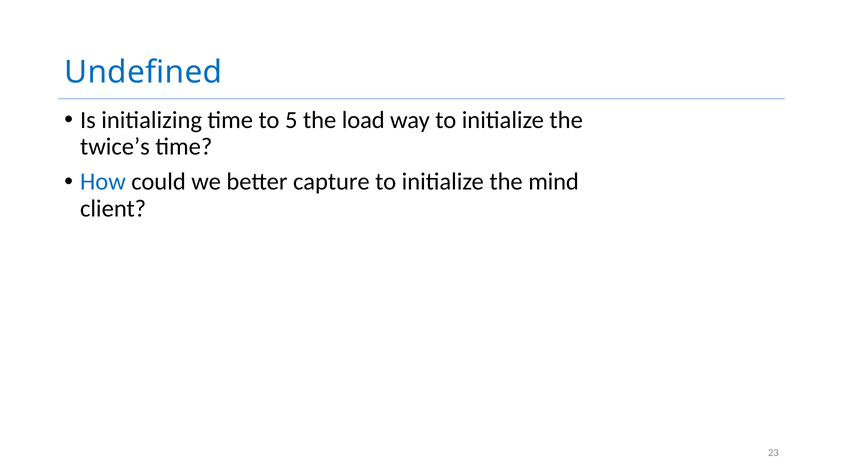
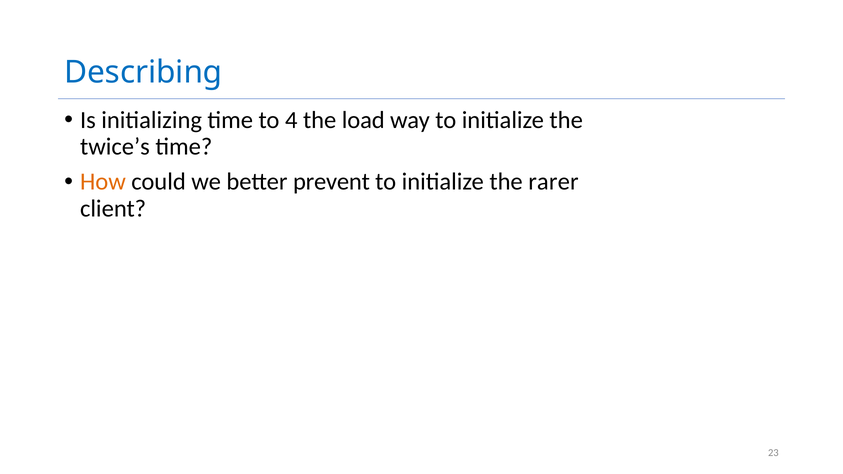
Undefined: Undefined -> Describing
5: 5 -> 4
How colour: blue -> orange
capture: capture -> prevent
mind: mind -> rarer
